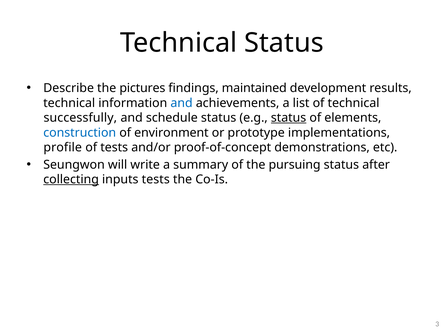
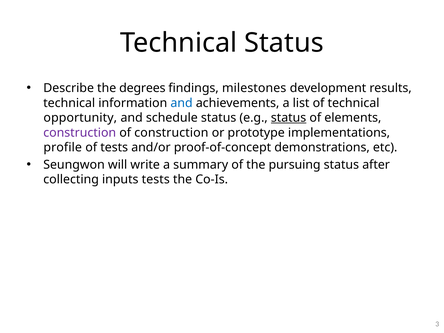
pictures: pictures -> degrees
maintained: maintained -> milestones
successfully: successfully -> opportunity
construction at (80, 133) colour: blue -> purple
of environment: environment -> construction
collecting underline: present -> none
